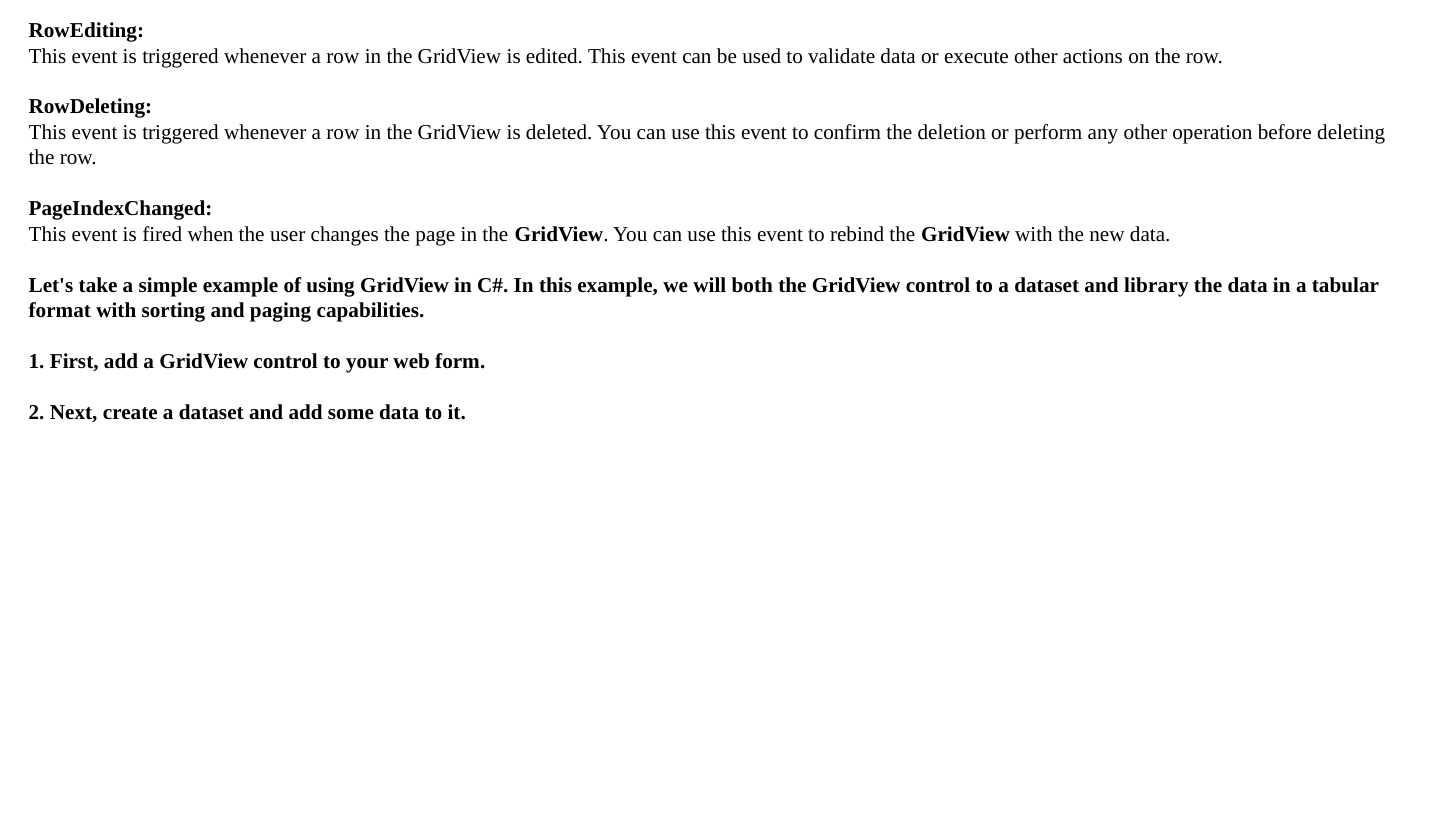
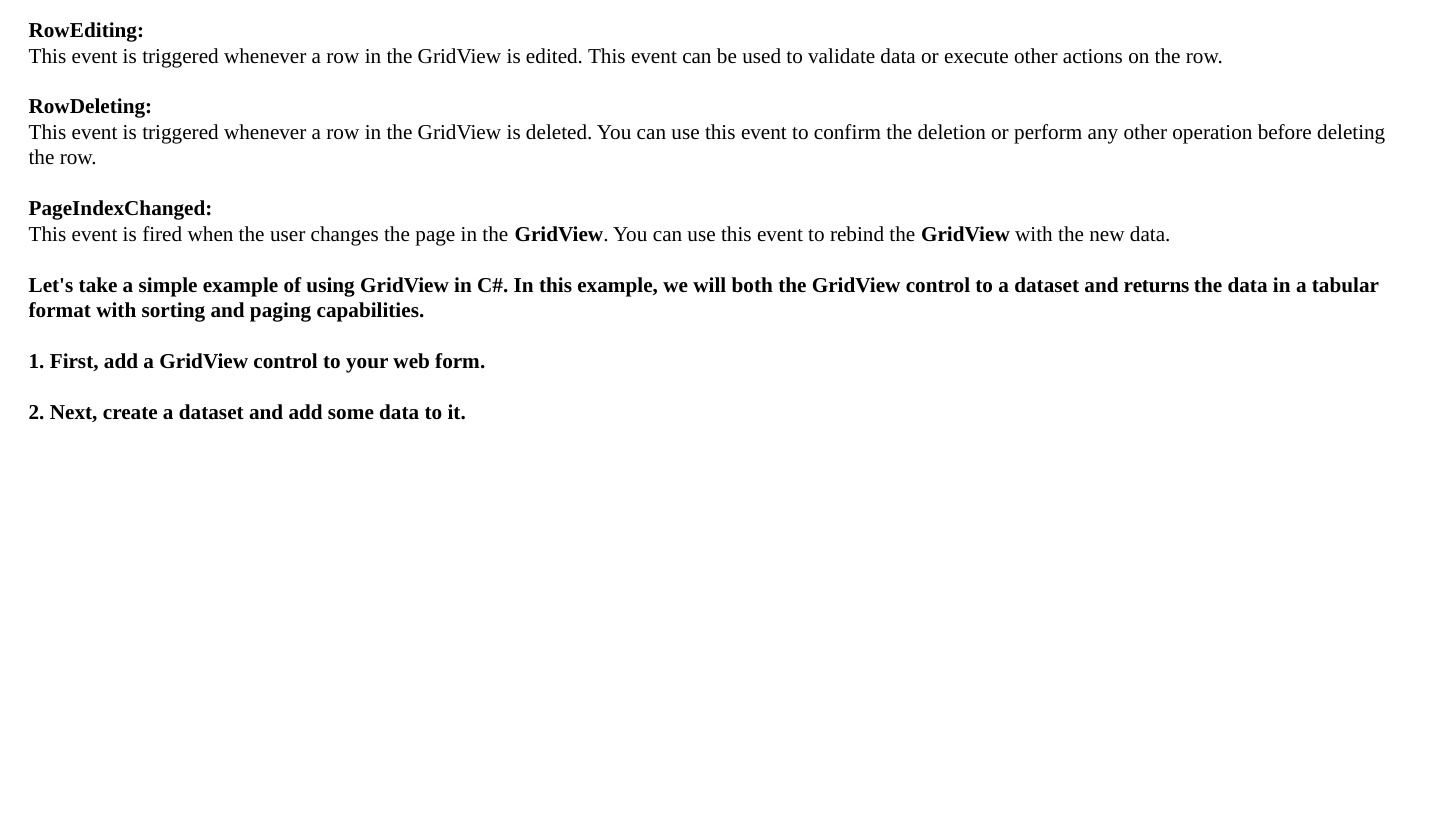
library: library -> returns
